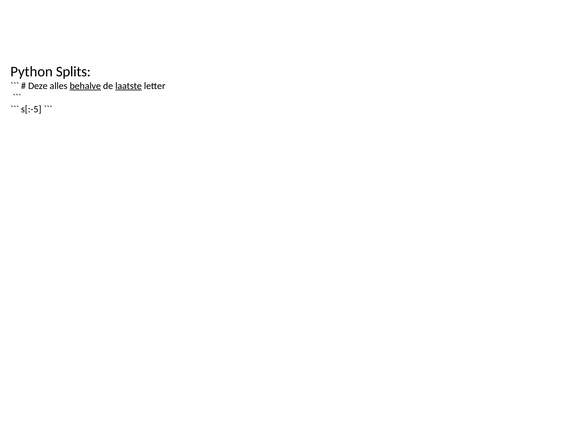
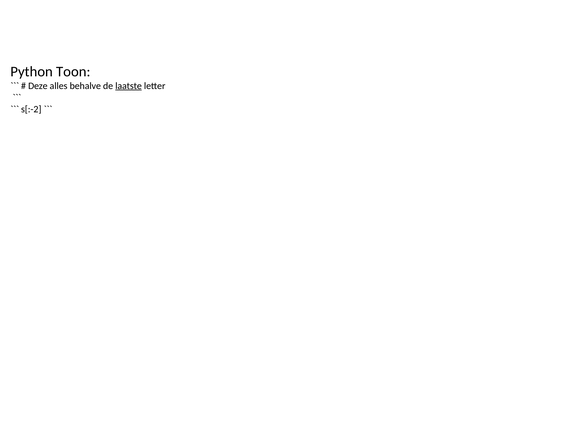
Splits: Splits -> Toon
behalve underline: present -> none
s[:-5: s[:-5 -> s[:-2
